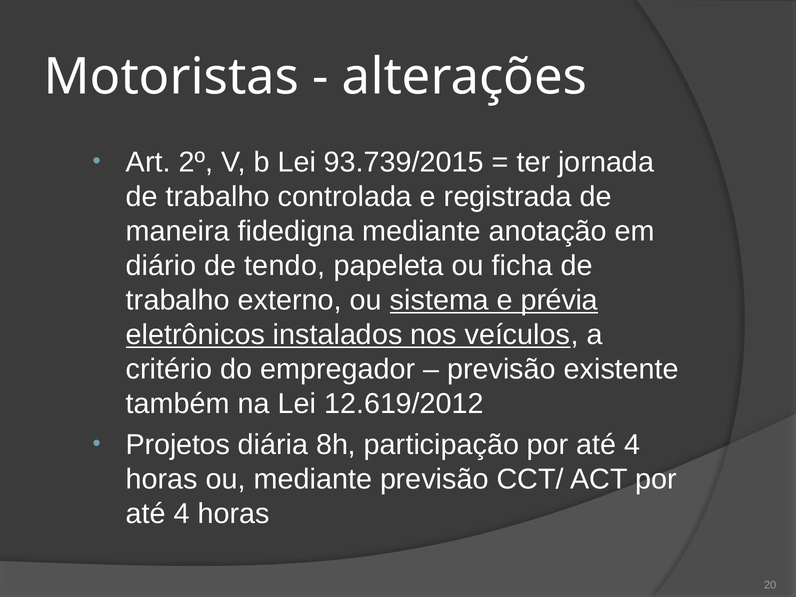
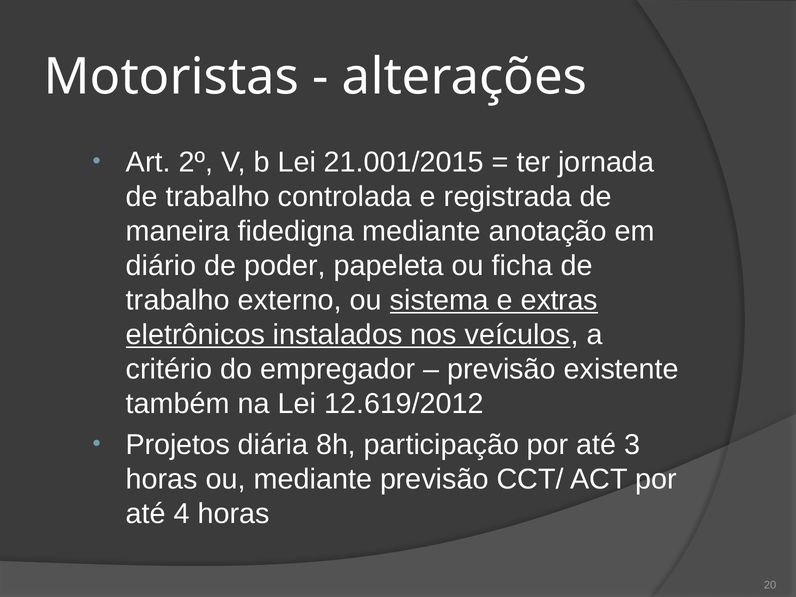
93.739/2015: 93.739/2015 -> 21.001/2015
tendo: tendo -> poder
prévia: prévia -> extras
4 at (632, 445): 4 -> 3
